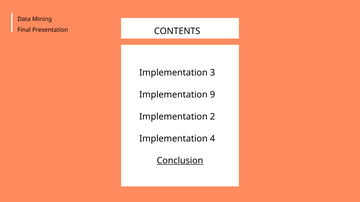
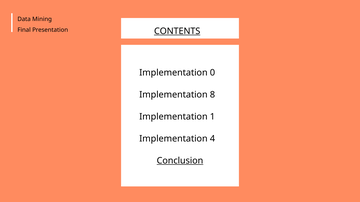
CONTENTS underline: none -> present
3: 3 -> 0
9: 9 -> 8
2: 2 -> 1
